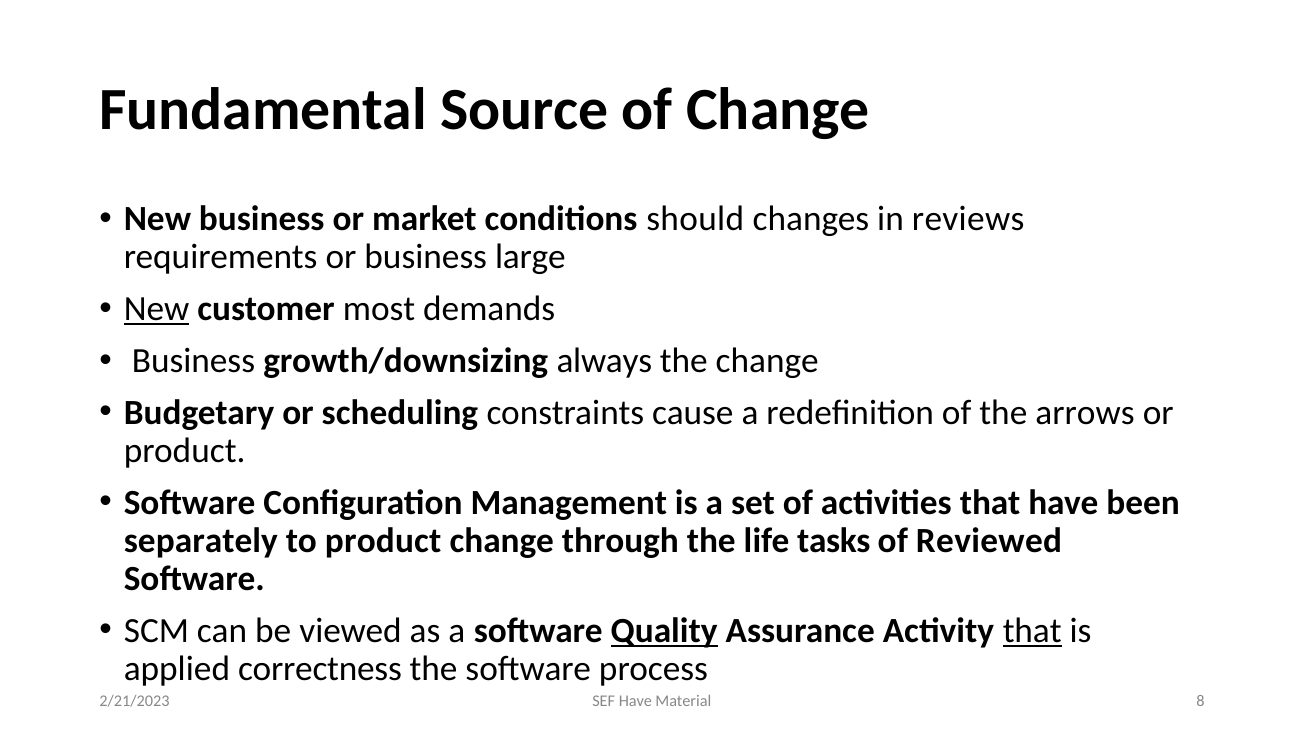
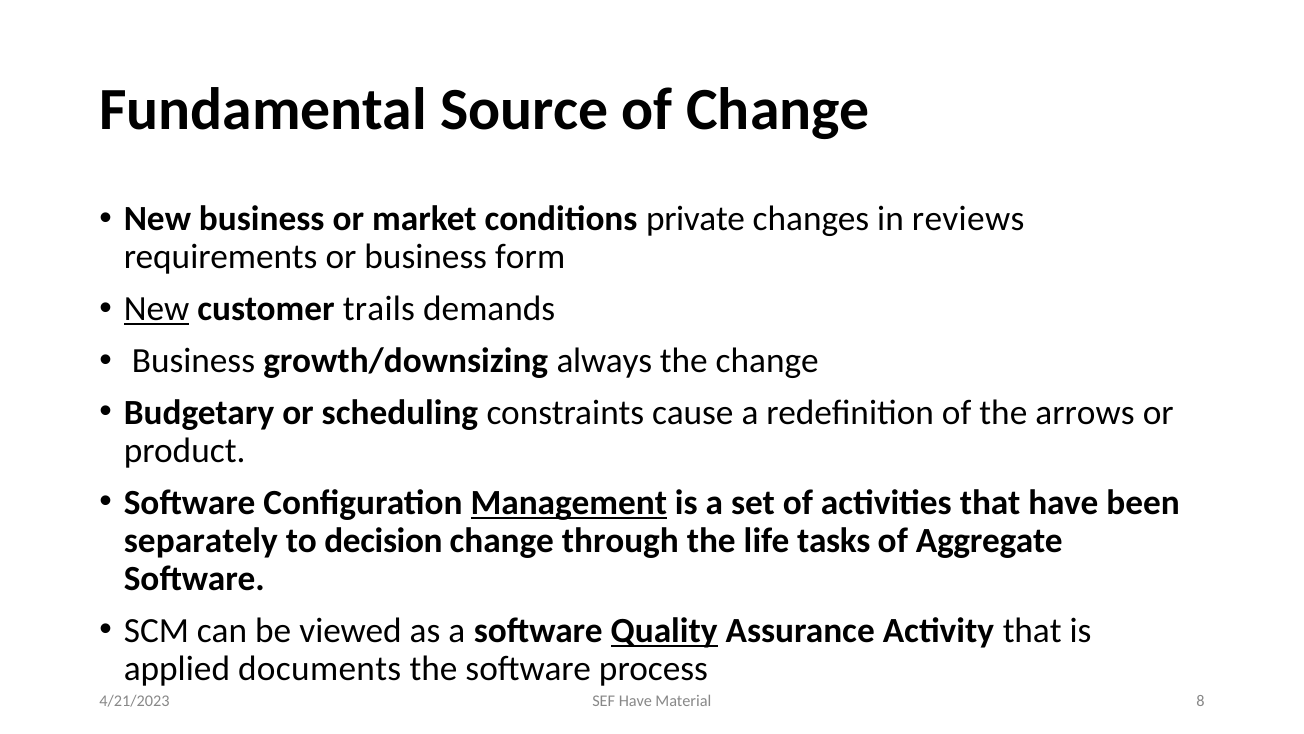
should: should -> private
large: large -> form
most: most -> trails
Management underline: none -> present
to product: product -> decision
Reviewed: Reviewed -> Aggregate
that at (1032, 630) underline: present -> none
correctness: correctness -> documents
2/21/2023: 2/21/2023 -> 4/21/2023
